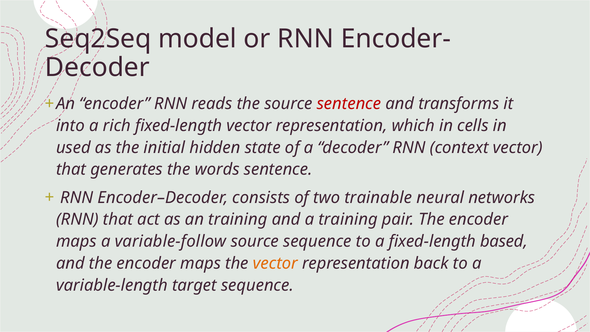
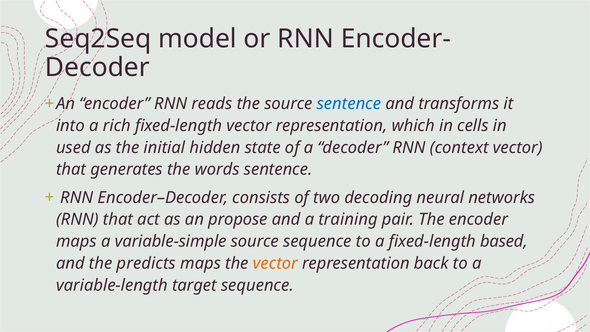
sentence at (349, 104) colour: red -> blue
trainable: trainable -> decoding
an training: training -> propose
variable-follow: variable-follow -> variable-simple
and the encoder: encoder -> predicts
